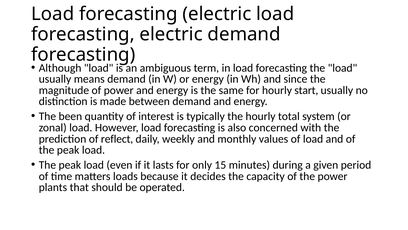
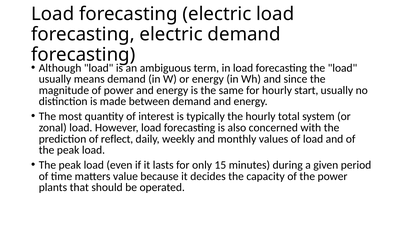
been: been -> most
loads: loads -> value
